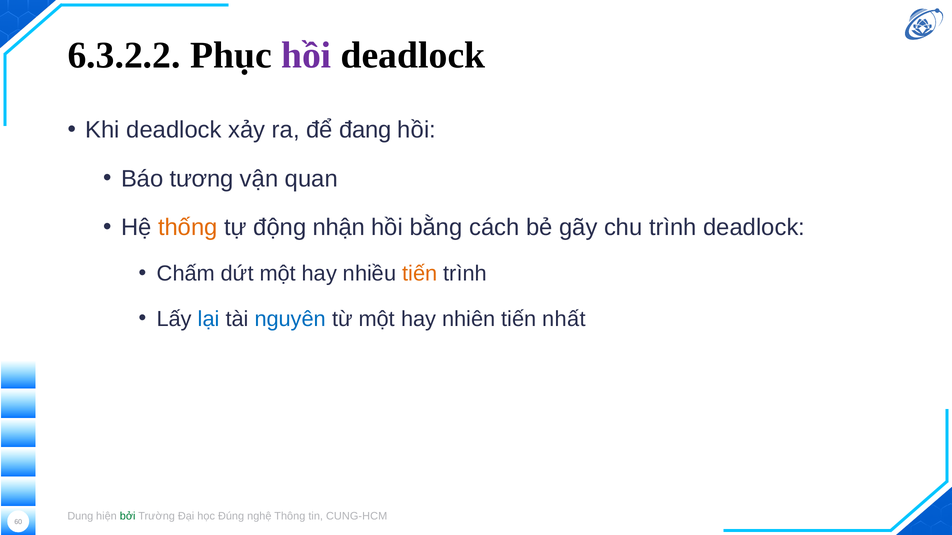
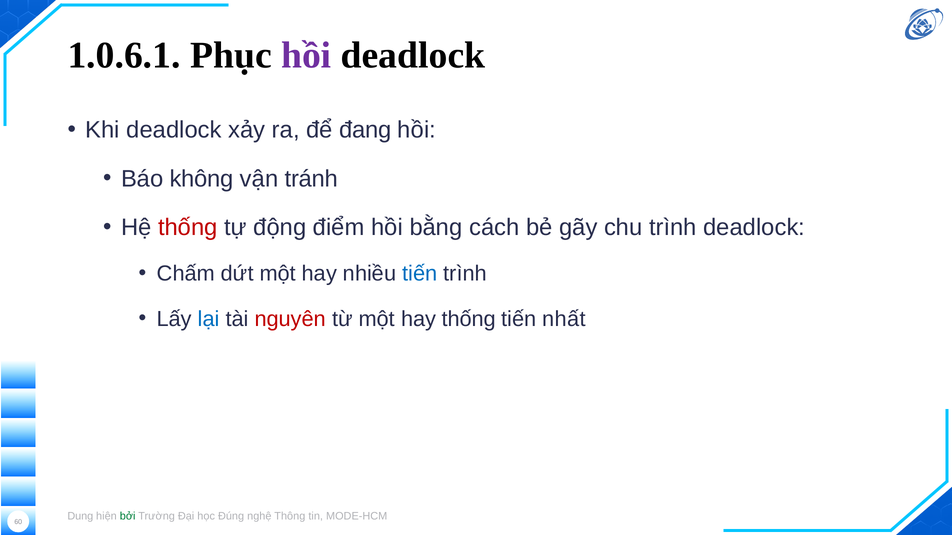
6.3.2.2: 6.3.2.2 -> 1.0.6.1
tương: tương -> không
quan: quan -> tránh
thống at (188, 228) colour: orange -> red
nhận: nhận -> điểm
tiến at (420, 274) colour: orange -> blue
nguyên colour: blue -> red
hay nhiên: nhiên -> thống
CUNG-HCM: CUNG-HCM -> MODE-HCM
